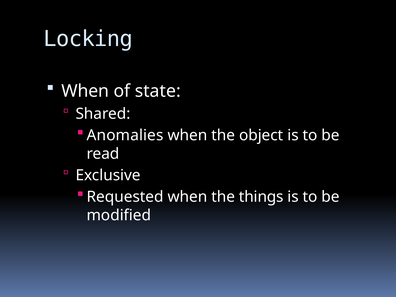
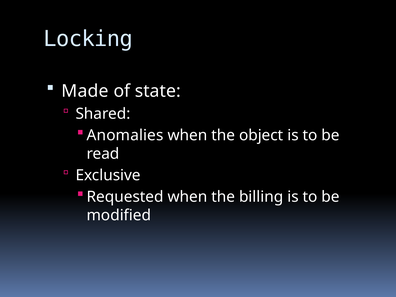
When at (85, 91): When -> Made
things: things -> billing
